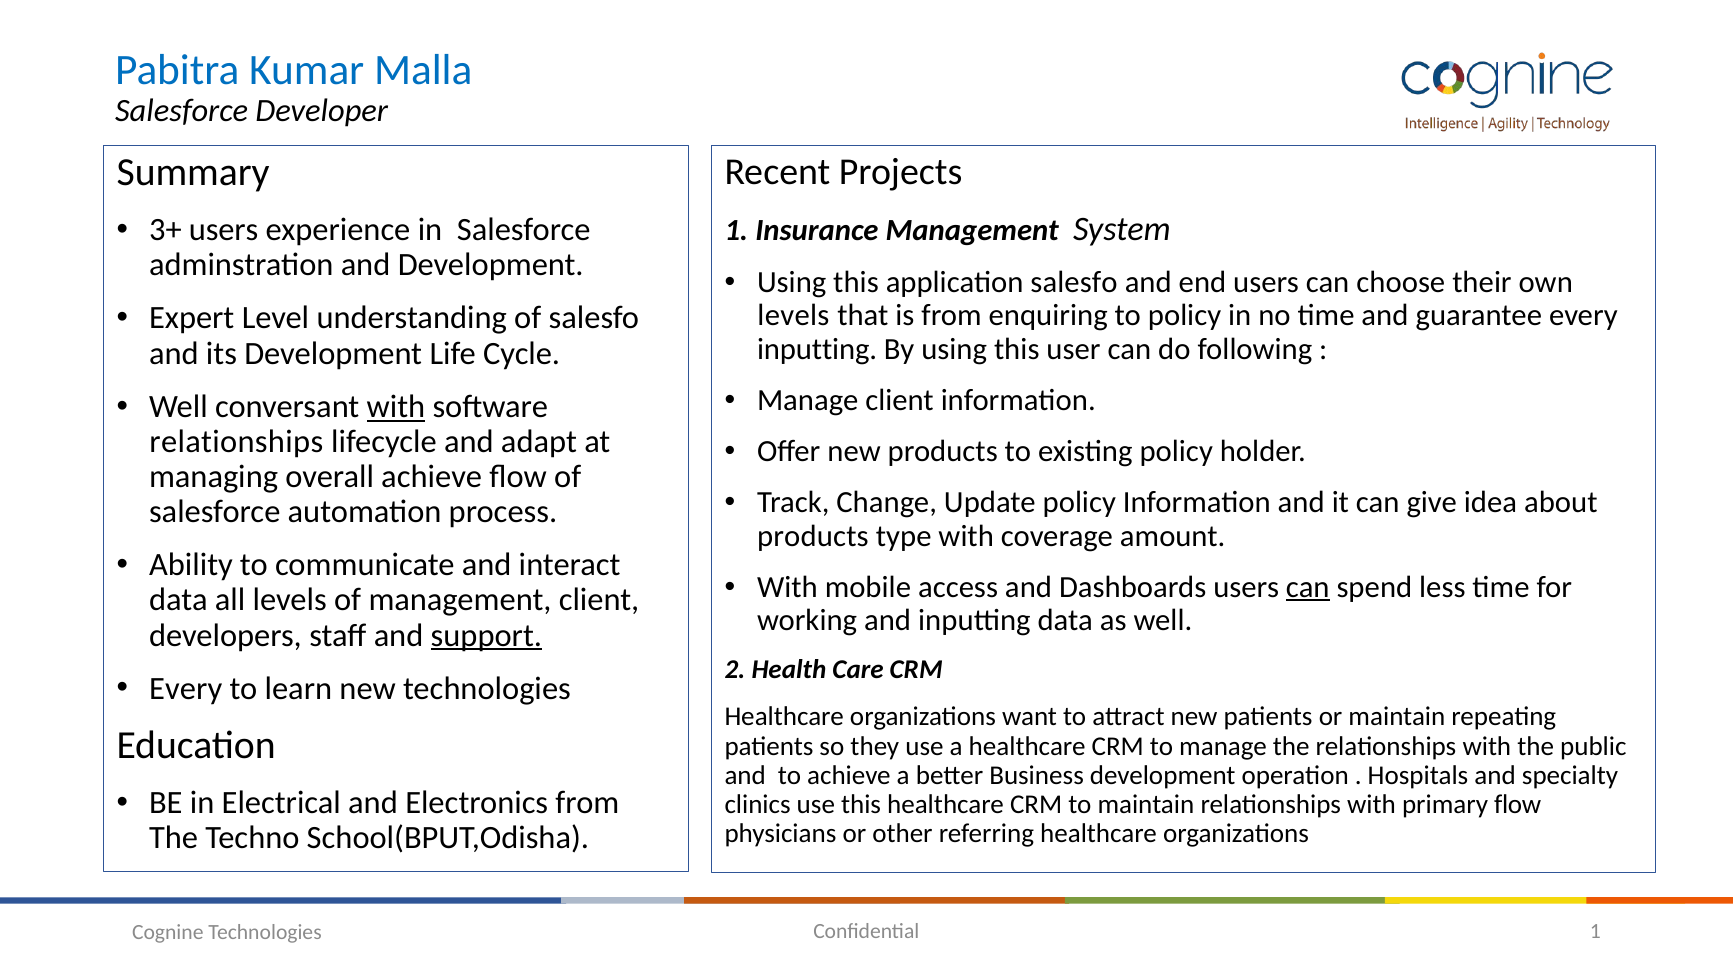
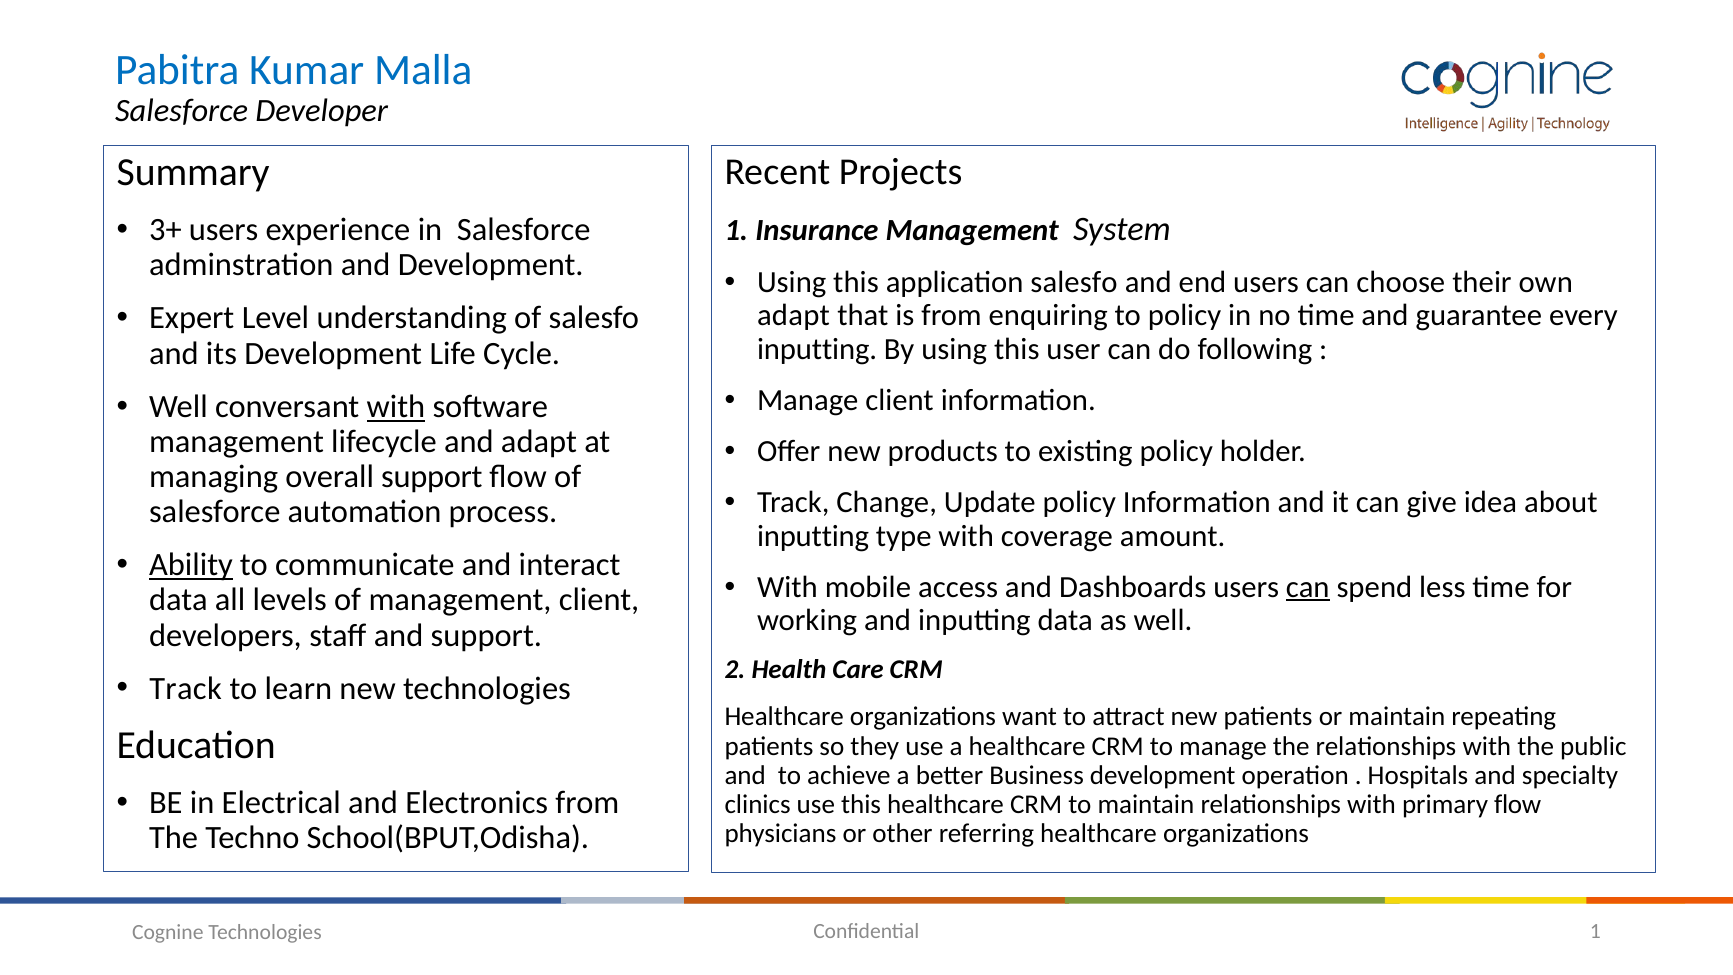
levels at (793, 316): levels -> adapt
relationships at (236, 442): relationships -> management
overall achieve: achieve -> support
products at (813, 536): products -> inputting
Ability underline: none -> present
support at (486, 635) underline: present -> none
Every at (186, 688): Every -> Track
